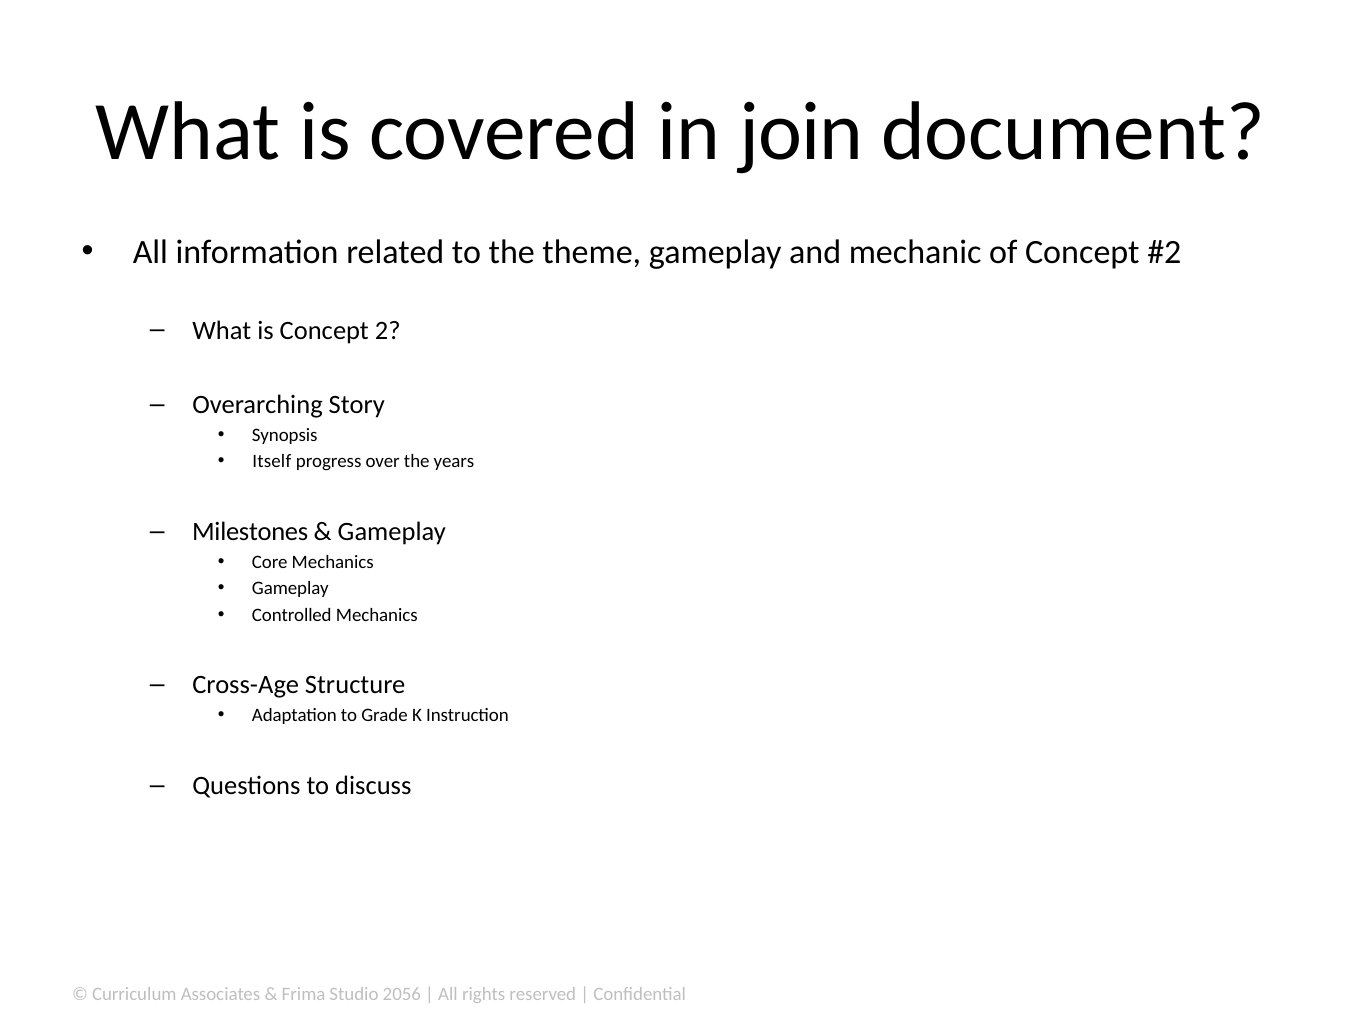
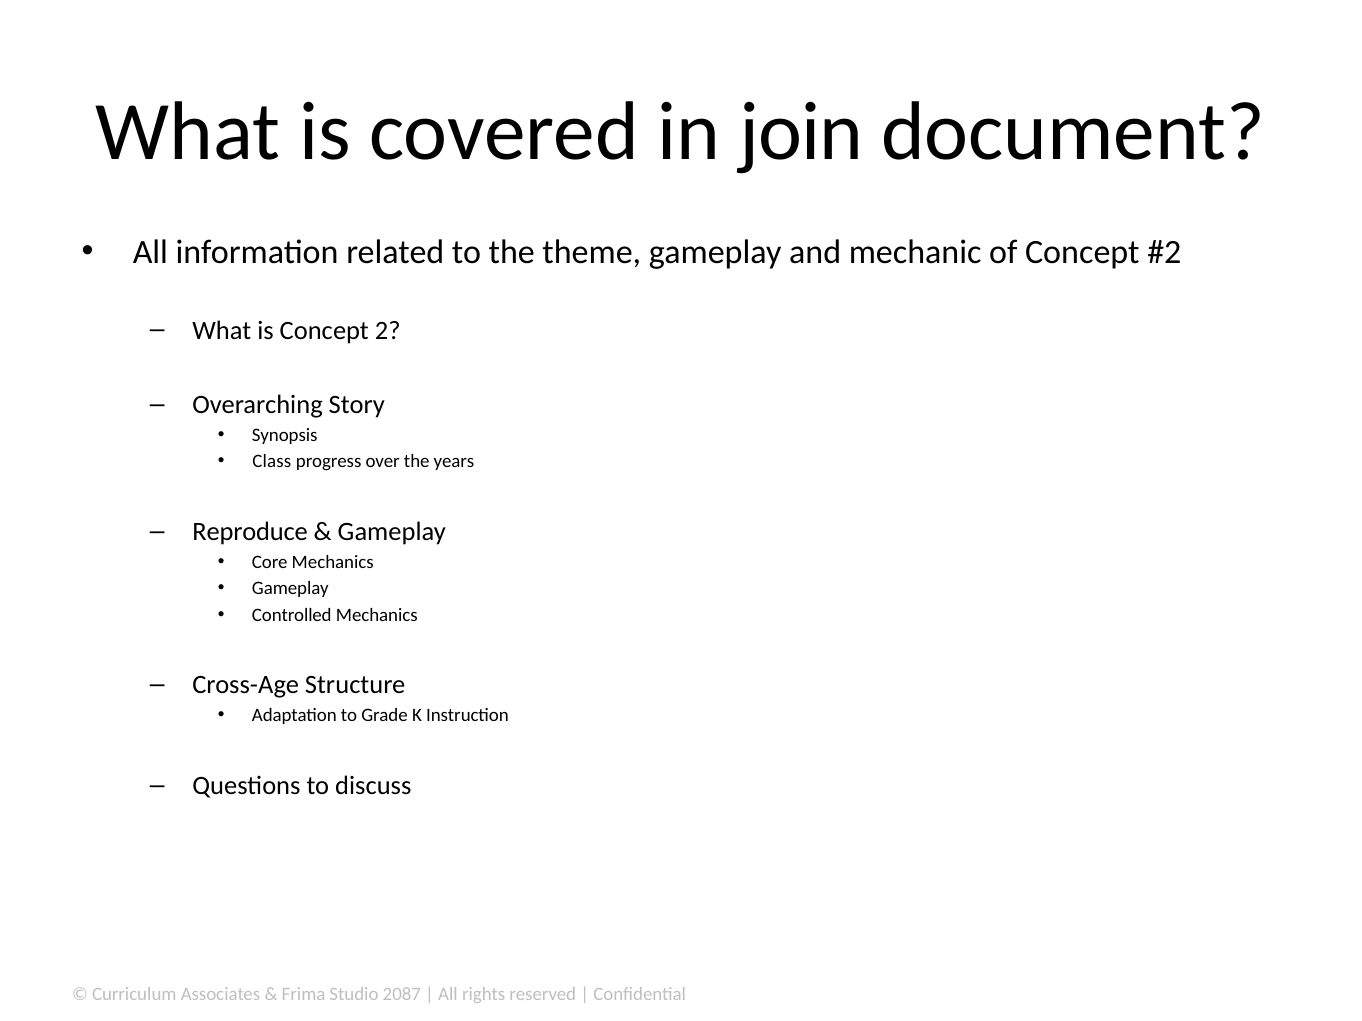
Itself: Itself -> Class
Milestones: Milestones -> Reproduce
2056: 2056 -> 2087
